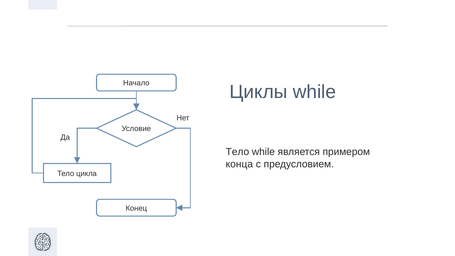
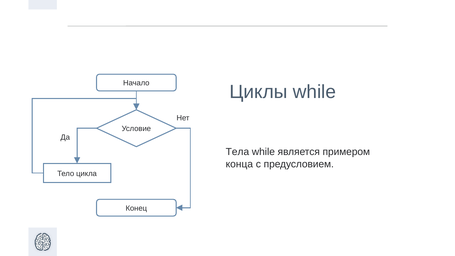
Тело at (237, 152): Тело -> Тела
